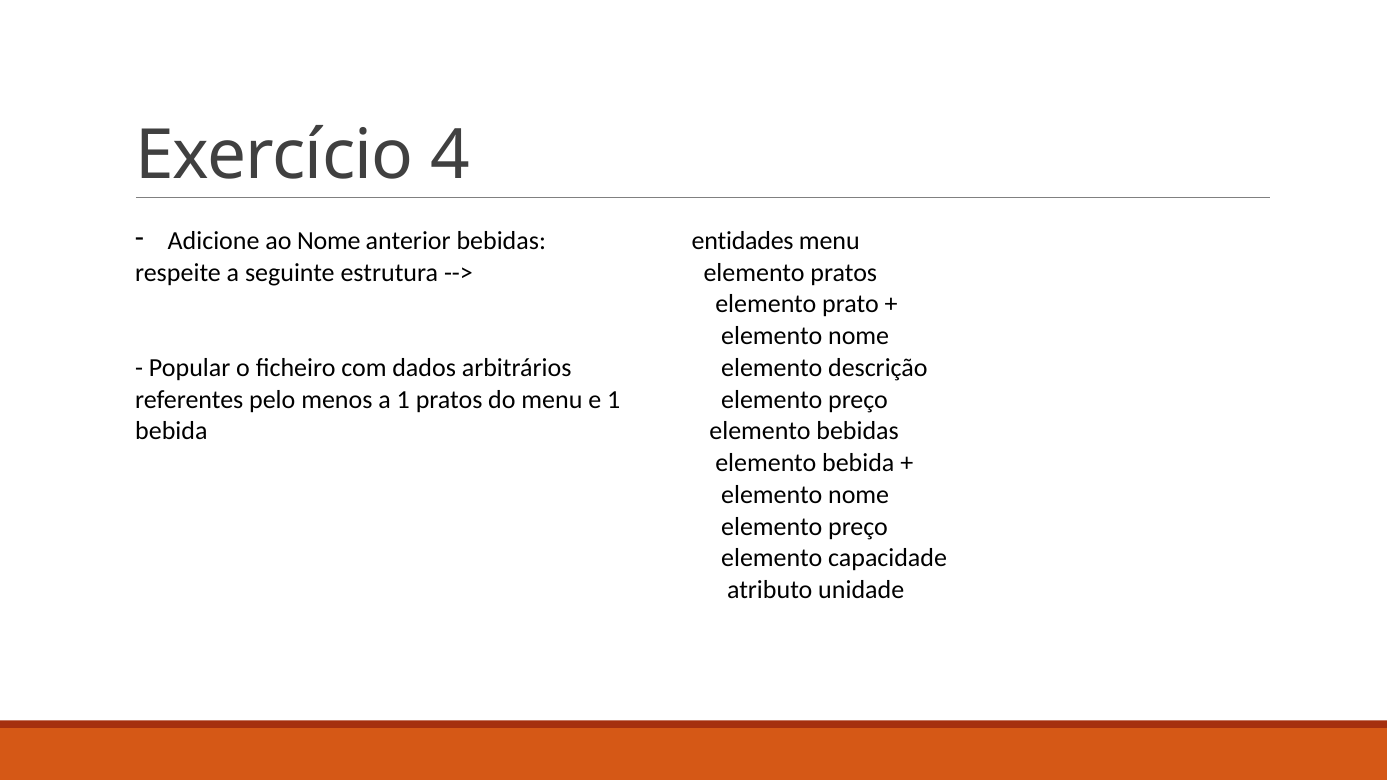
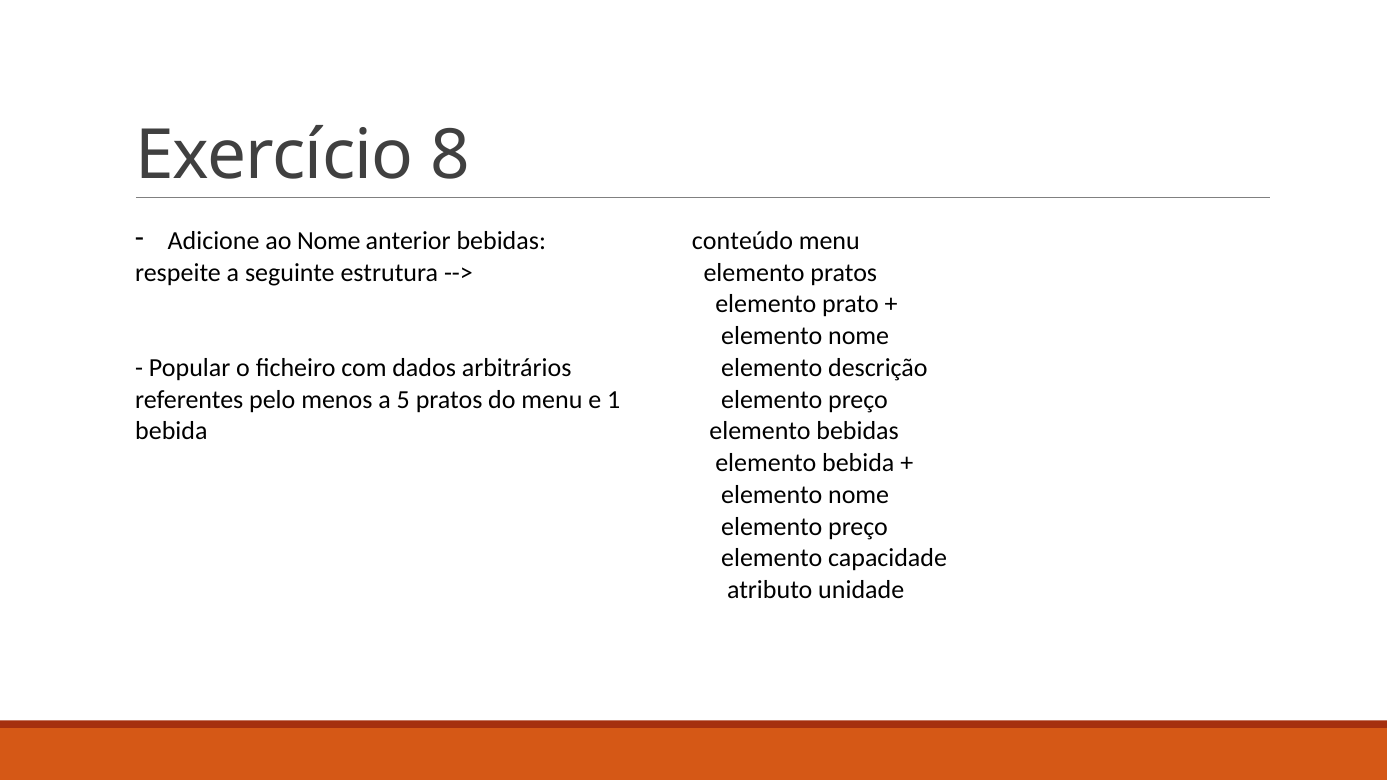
4: 4 -> 8
entidades: entidades -> conteúdo
a 1: 1 -> 5
